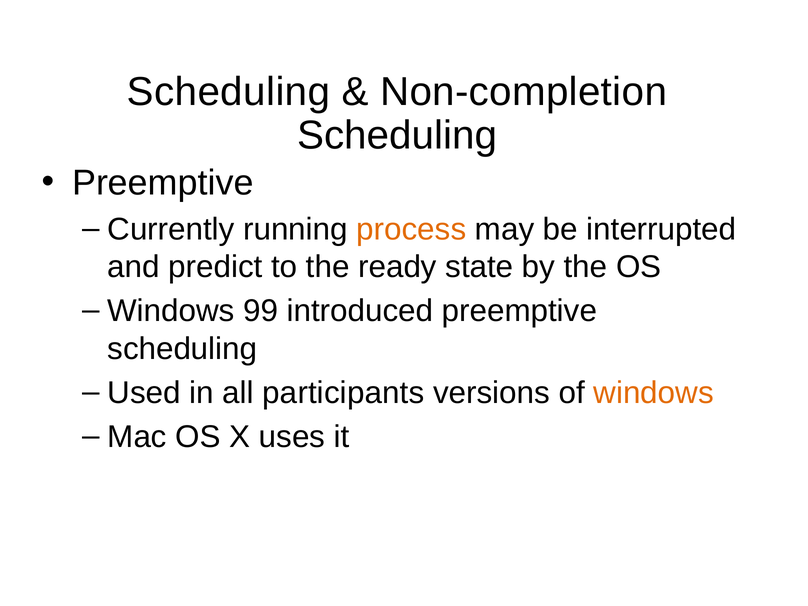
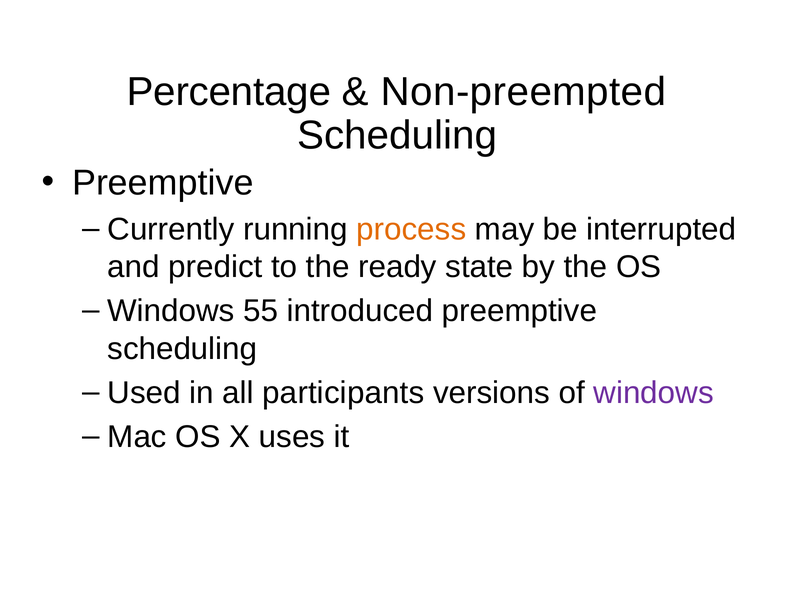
Scheduling at (229, 92): Scheduling -> Percentage
Non-completion: Non-completion -> Non-preempted
99: 99 -> 55
windows at (654, 393) colour: orange -> purple
